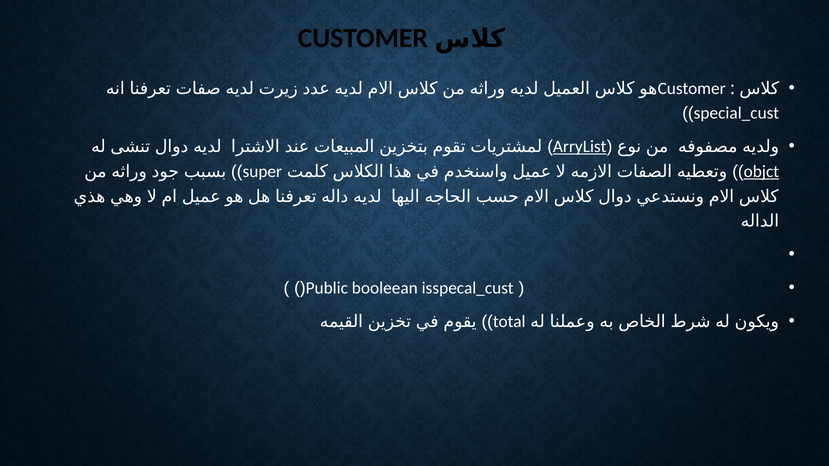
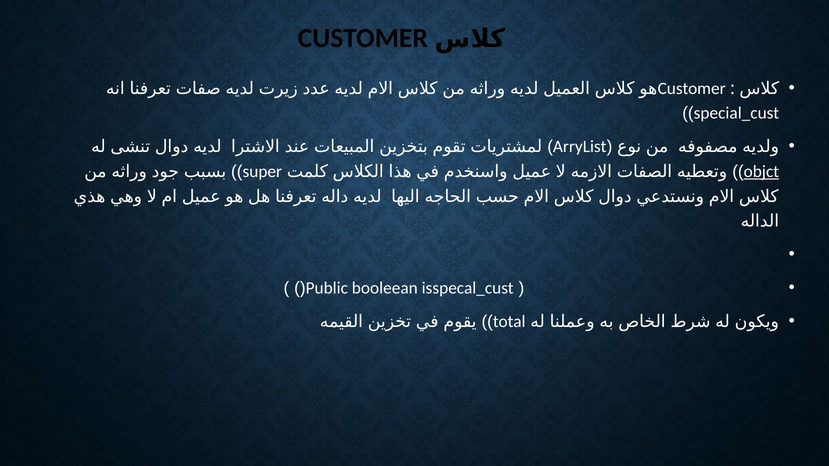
ArryList underline: present -> none
